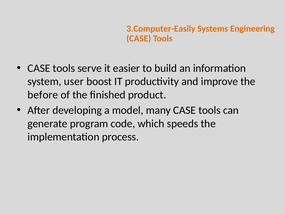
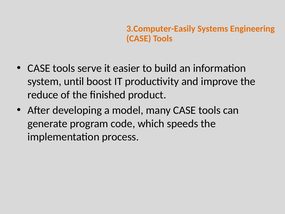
user: user -> until
before: before -> reduce
